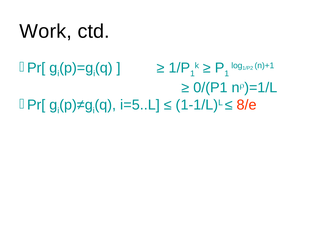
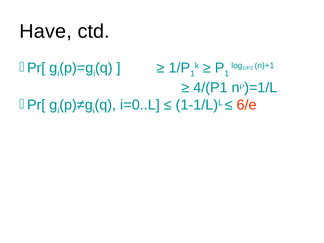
Work: Work -> Have
0/(P1: 0/(P1 -> 4/(P1
i=5..L: i=5..L -> i=0..L
8/e: 8/e -> 6/e
